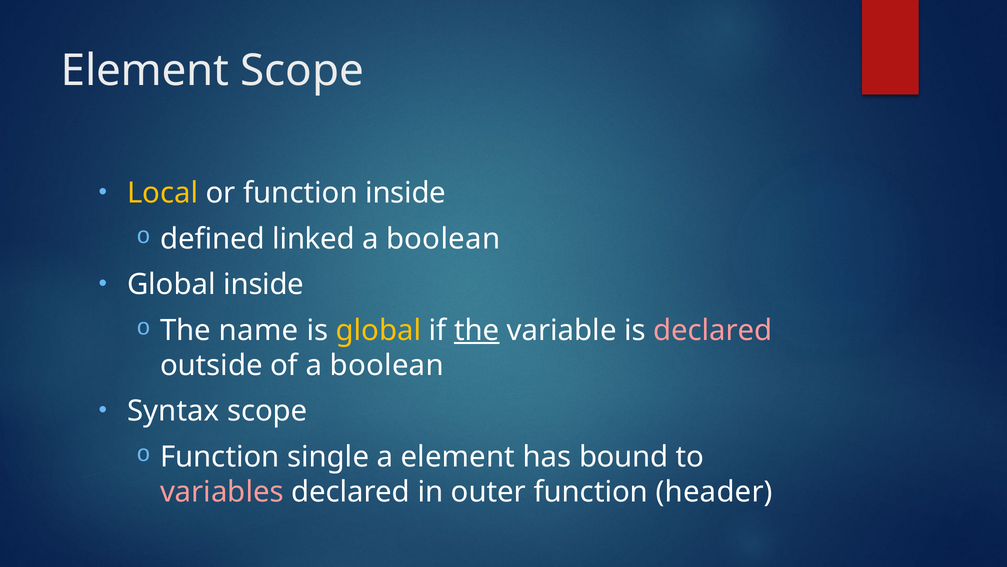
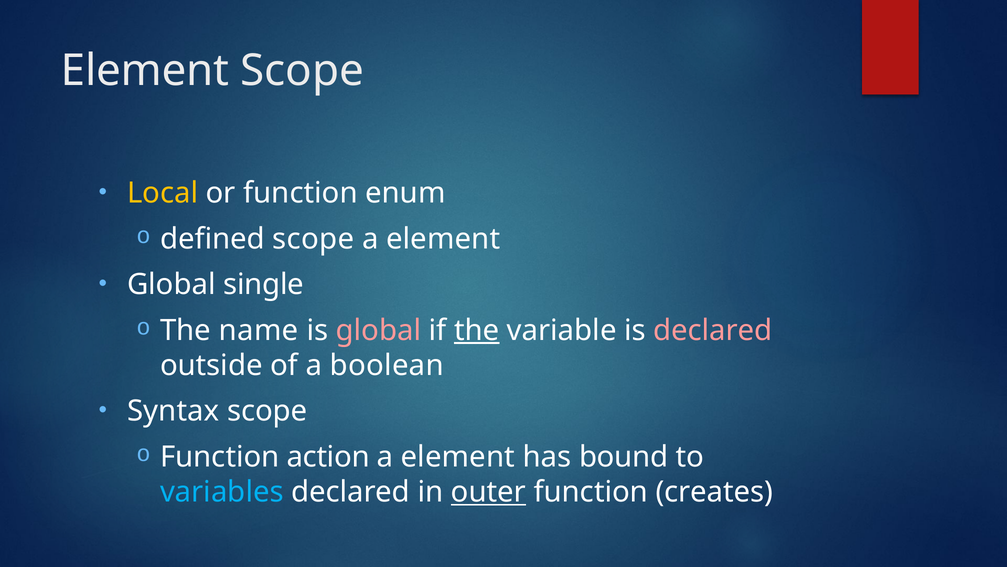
function inside: inside -> enum
defined linked: linked -> scope
boolean at (443, 239): boolean -> element
Global inside: inside -> single
global at (379, 330) colour: yellow -> pink
single: single -> action
variables colour: pink -> light blue
outer underline: none -> present
header: header -> creates
